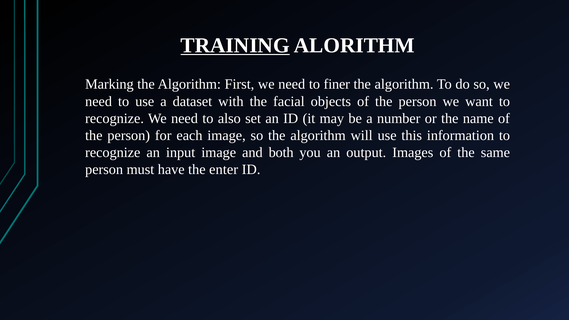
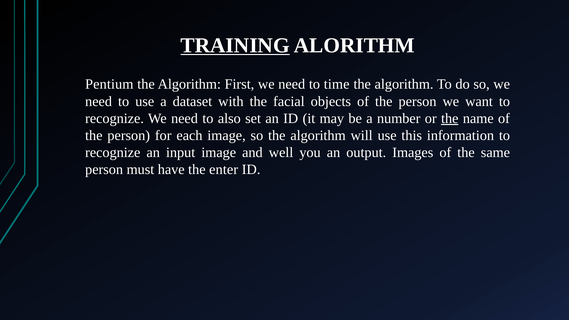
Marking: Marking -> Pentium
finer: finer -> time
the at (450, 118) underline: none -> present
both: both -> well
